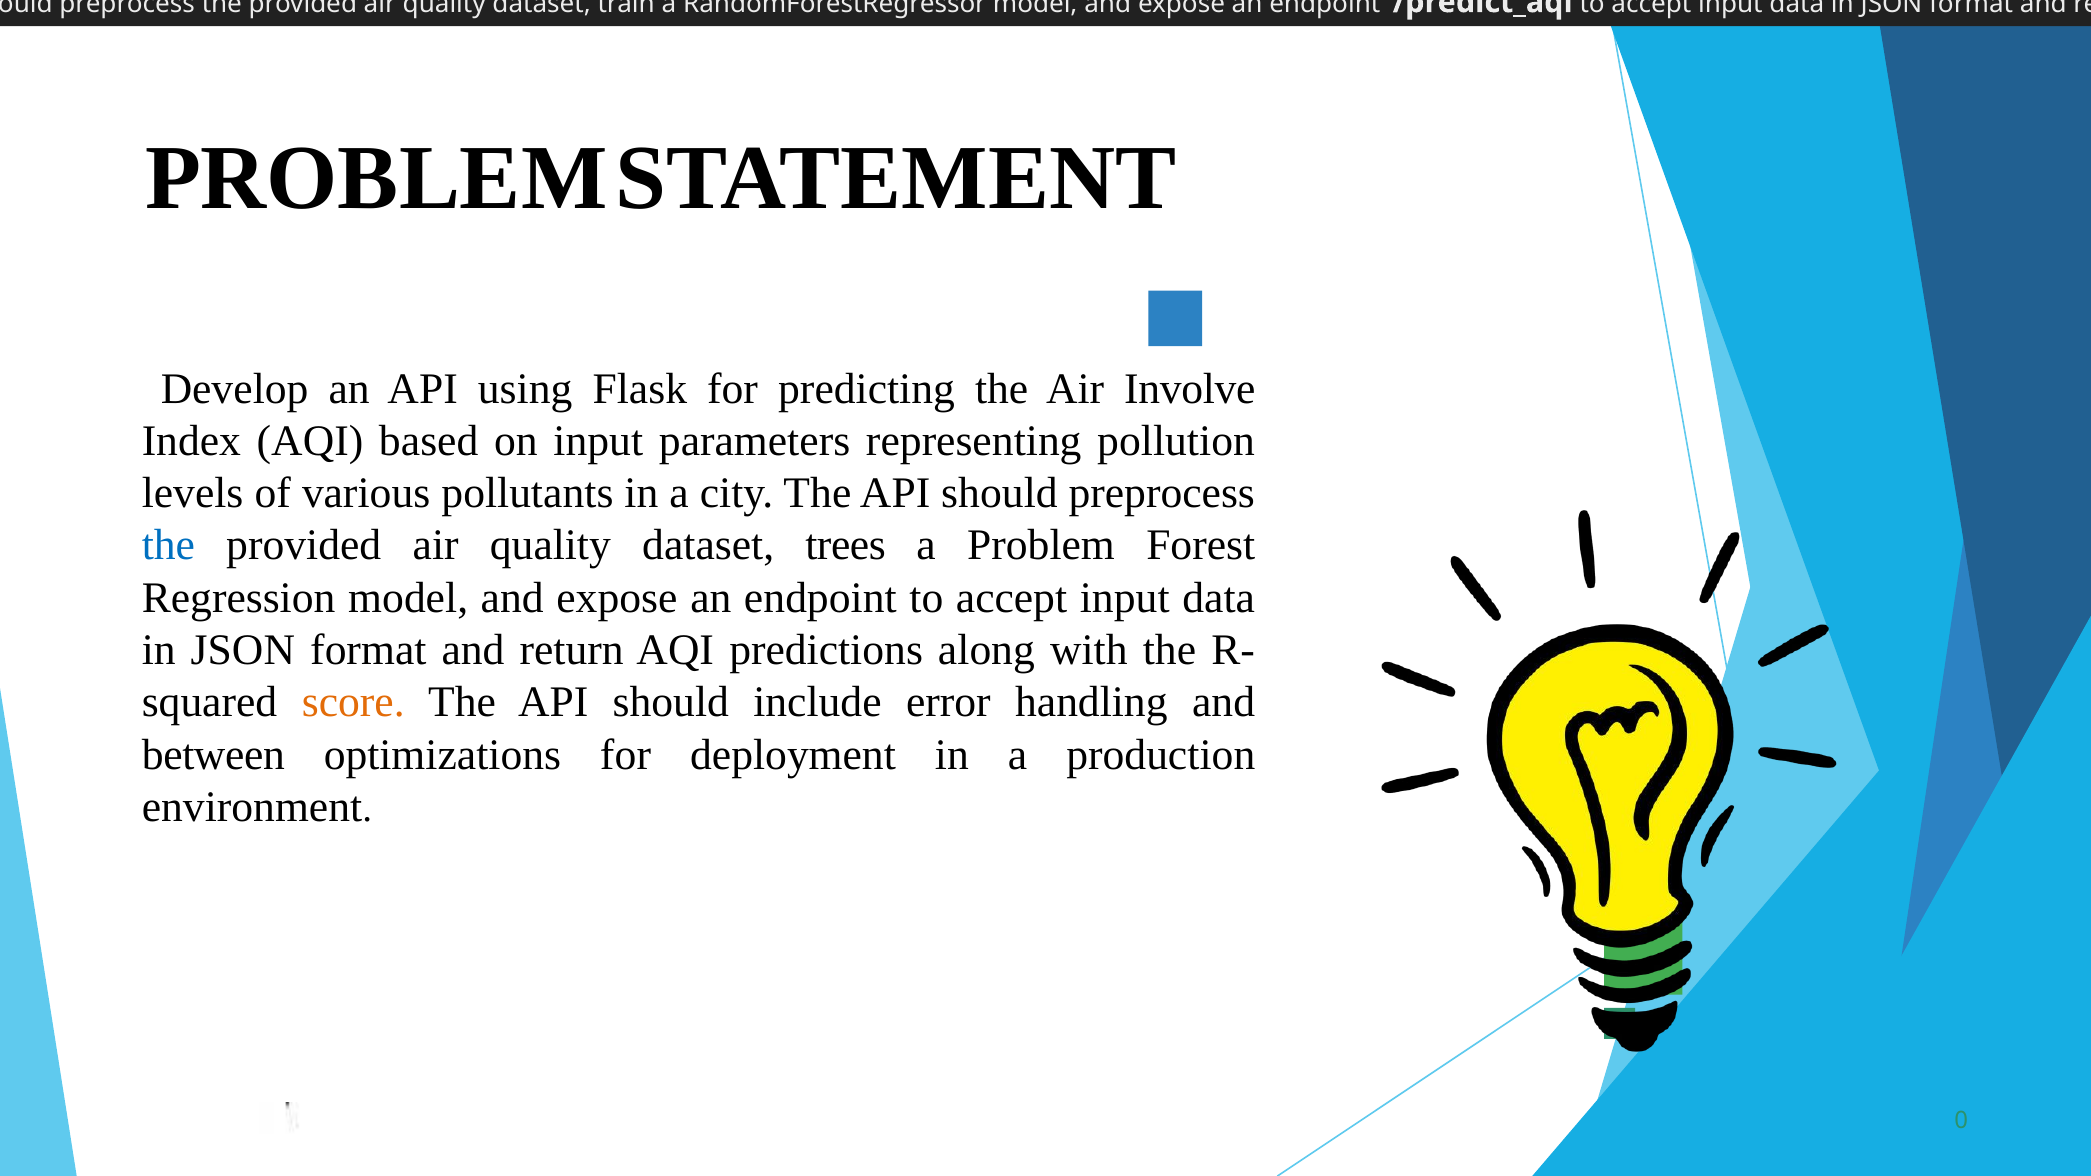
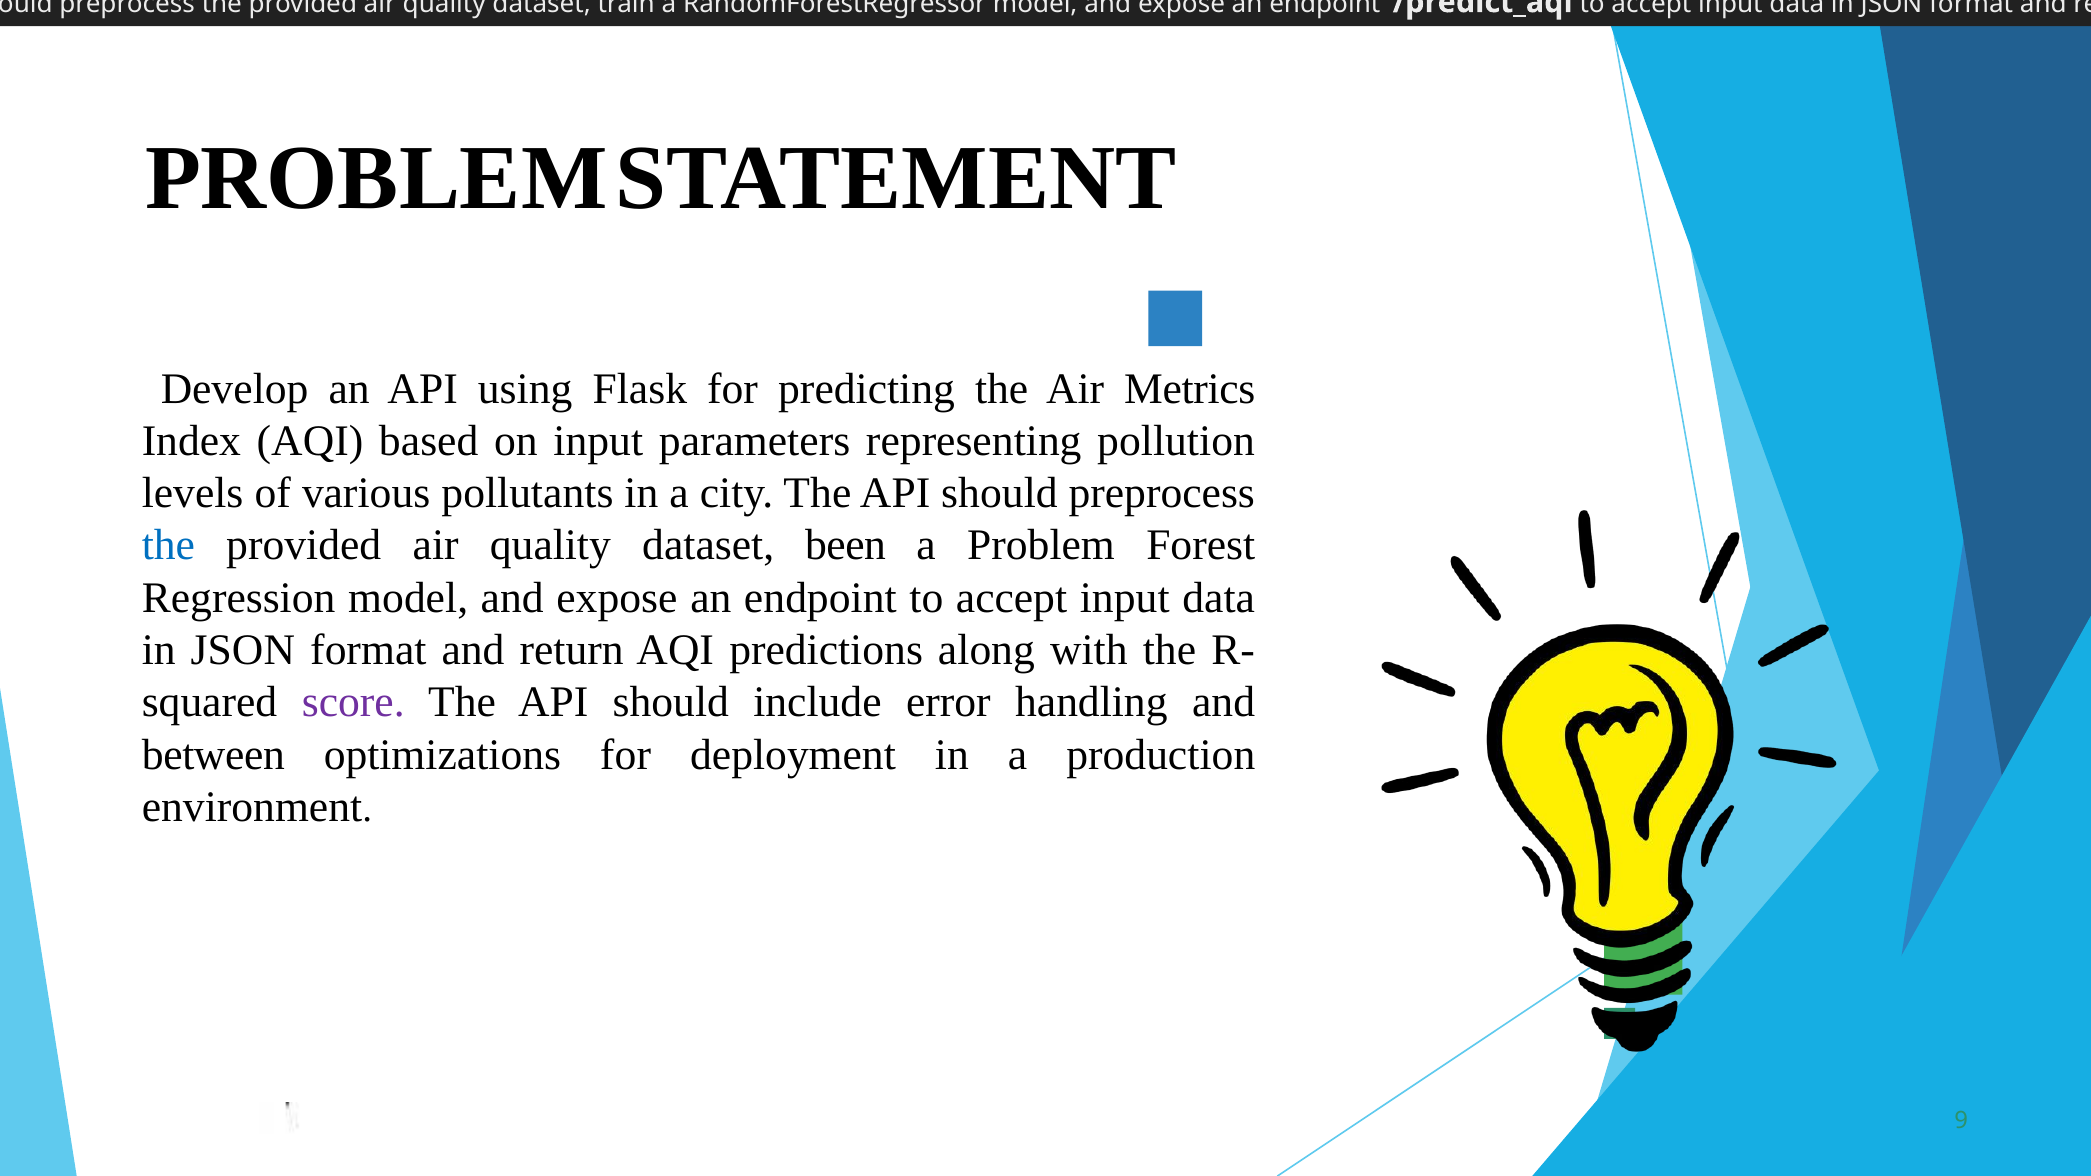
Involve: Involve -> Metrics
trees: trees -> been
score at (353, 703) colour: orange -> purple
0: 0 -> 9
